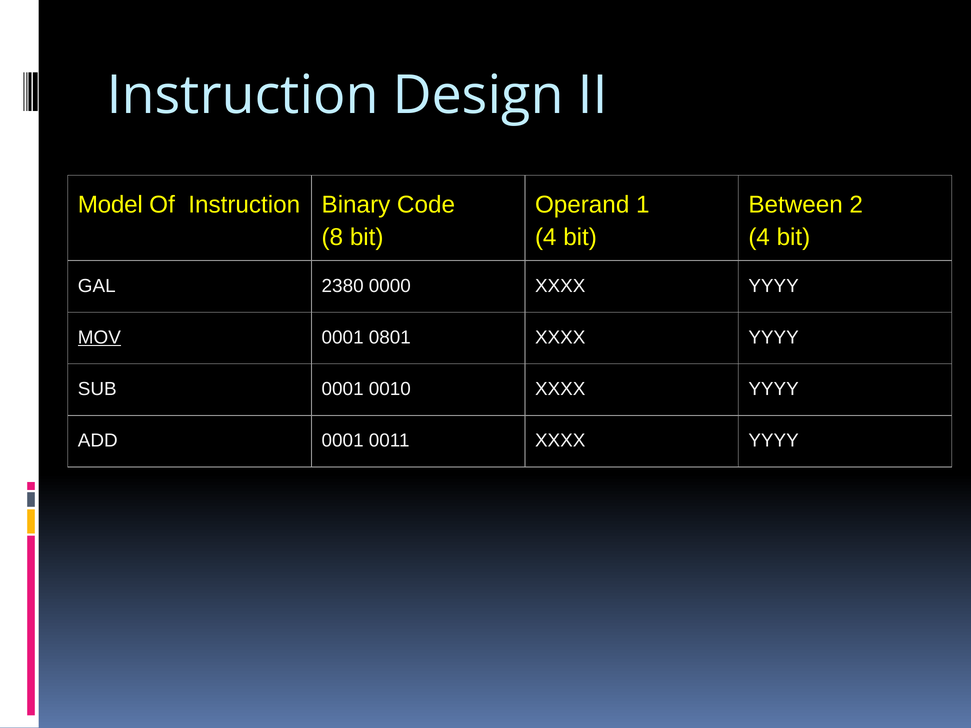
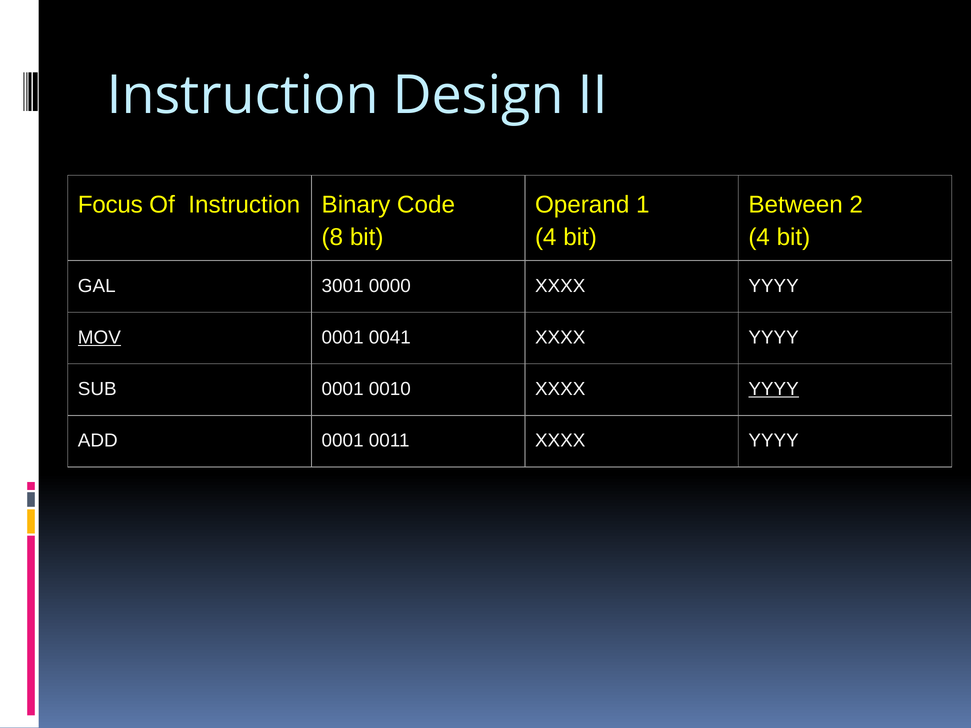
Model: Model -> Focus
2380: 2380 -> 3001
0801: 0801 -> 0041
YYYY at (774, 389) underline: none -> present
